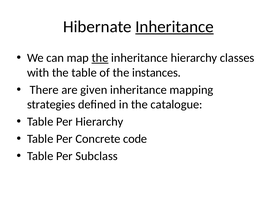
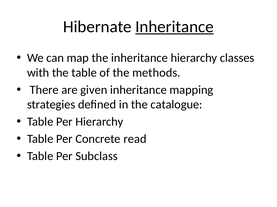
the at (100, 58) underline: present -> none
instances: instances -> methods
code: code -> read
